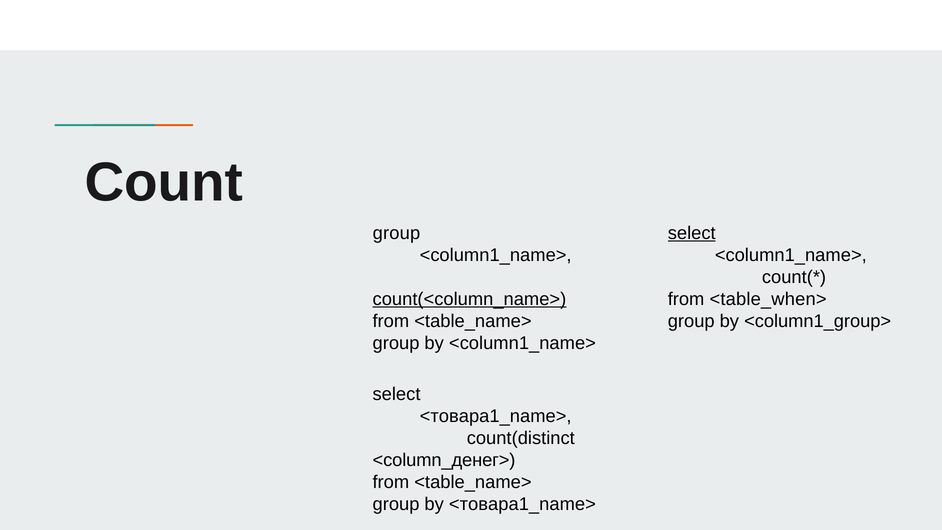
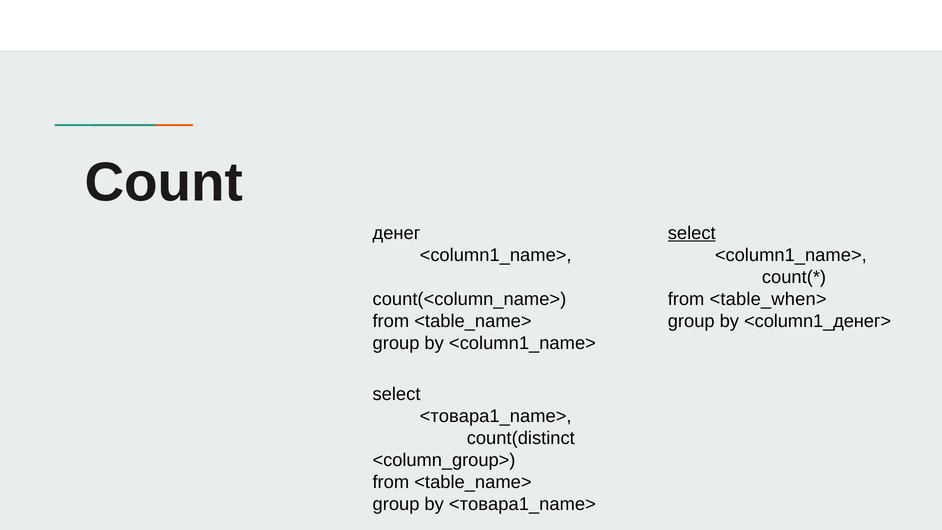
group at (396, 233): group -> денег
count(<column_name> underline: present -> none
<column1_group>: <column1_group> -> <column1_денег>
<column_денег>: <column_денег> -> <column_group>
